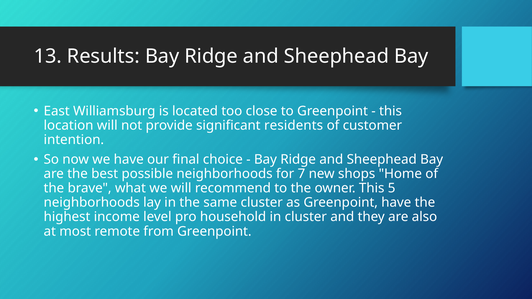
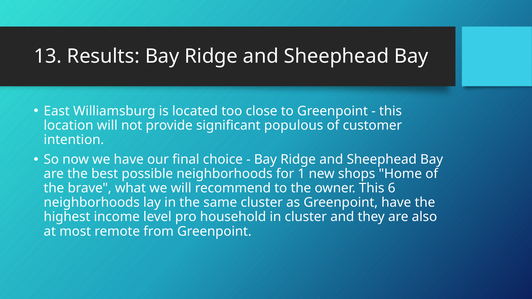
residents: residents -> populous
7: 7 -> 1
5: 5 -> 6
